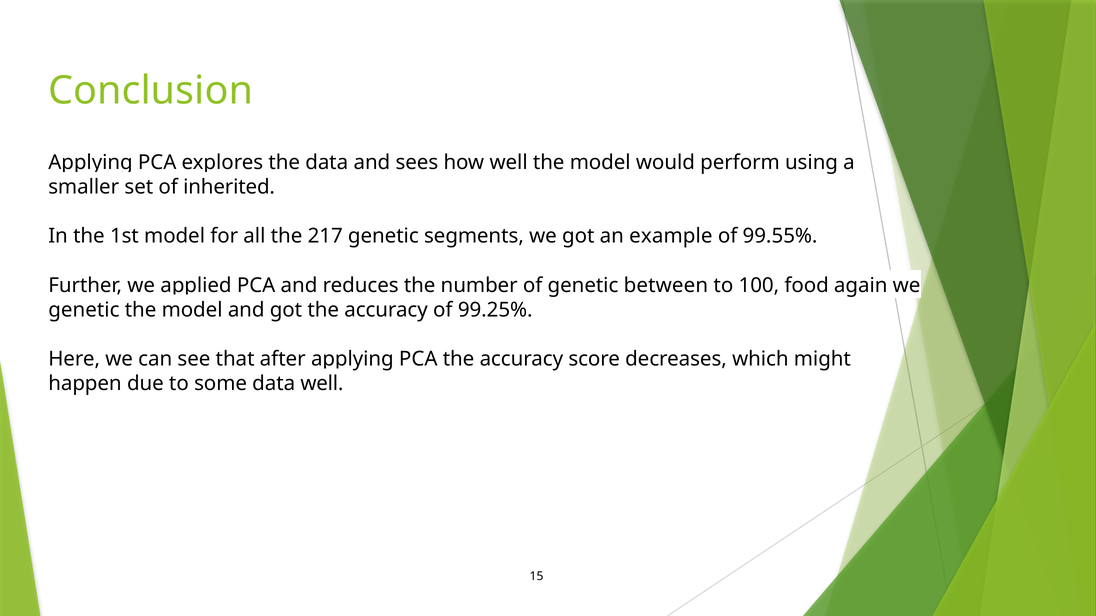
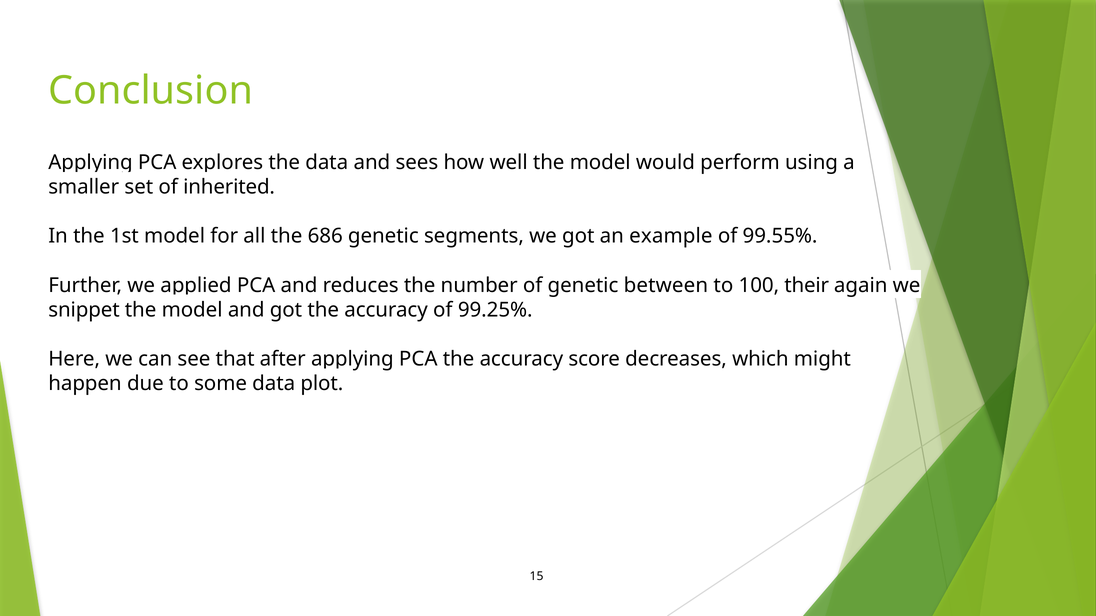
217: 217 -> 686
food: food -> their
genetic at (84, 310): genetic -> snippet
data well: well -> plot
